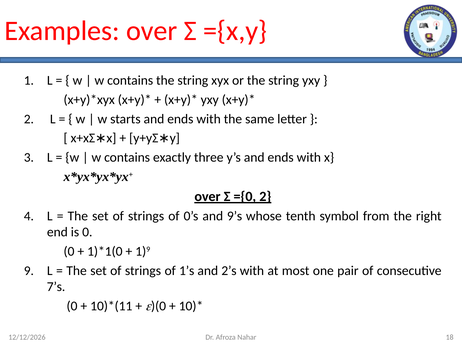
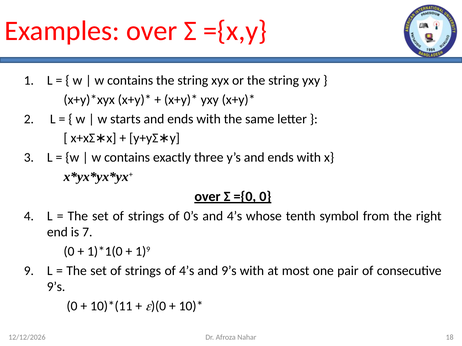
={0 2: 2 -> 0
and 9’s: 9’s -> 4’s
is 0: 0 -> 7
of 1’s: 1’s -> 4’s
and 2’s: 2’s -> 9’s
7’s at (56, 287): 7’s -> 9’s
